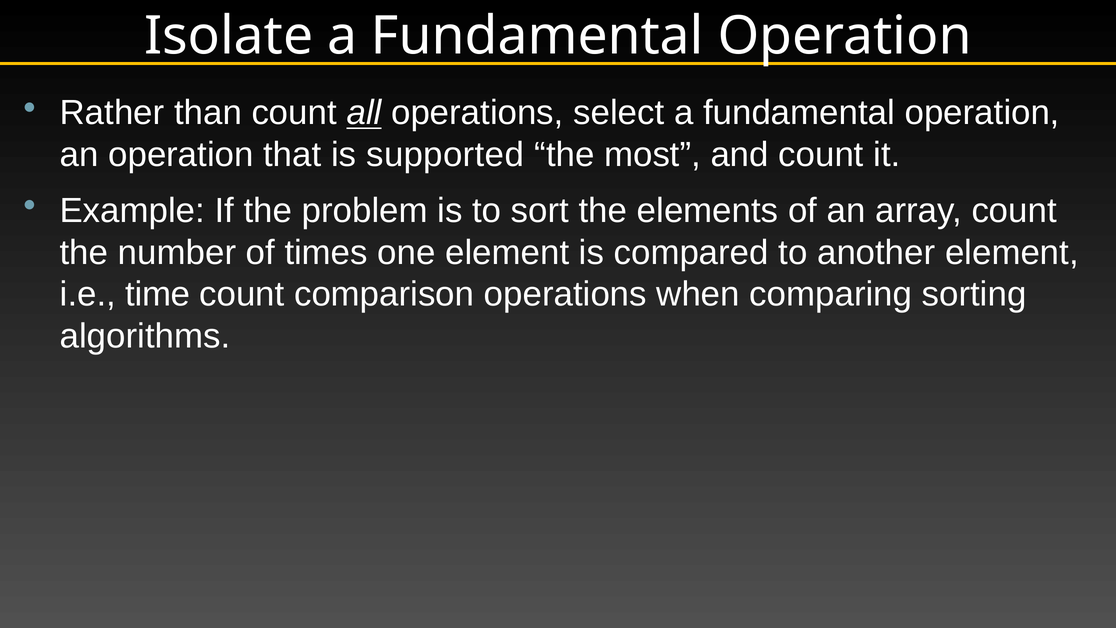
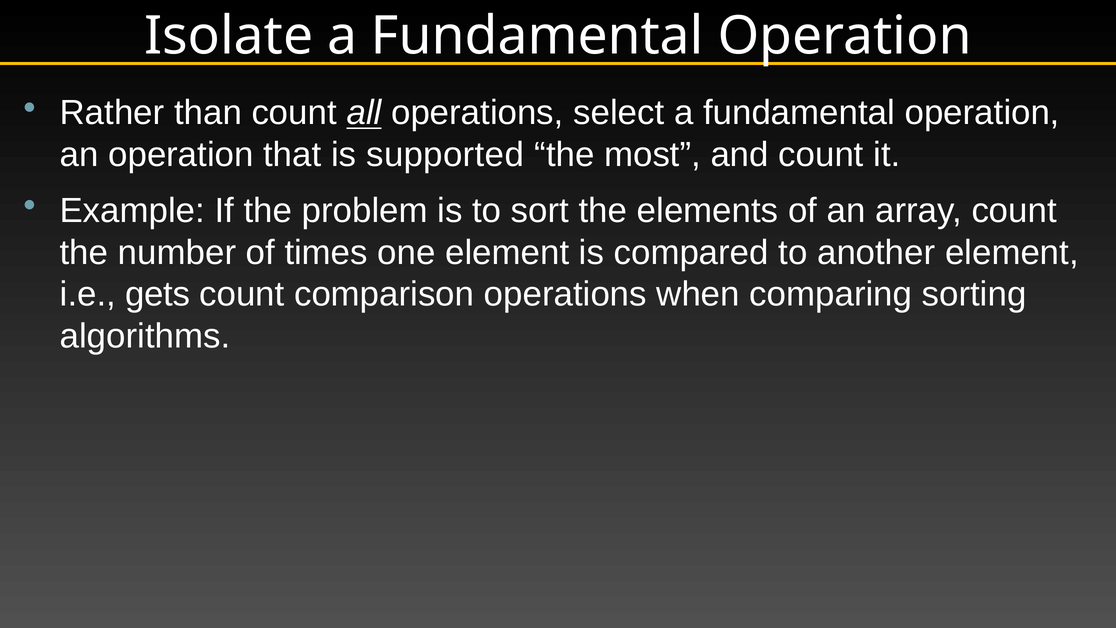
time: time -> gets
